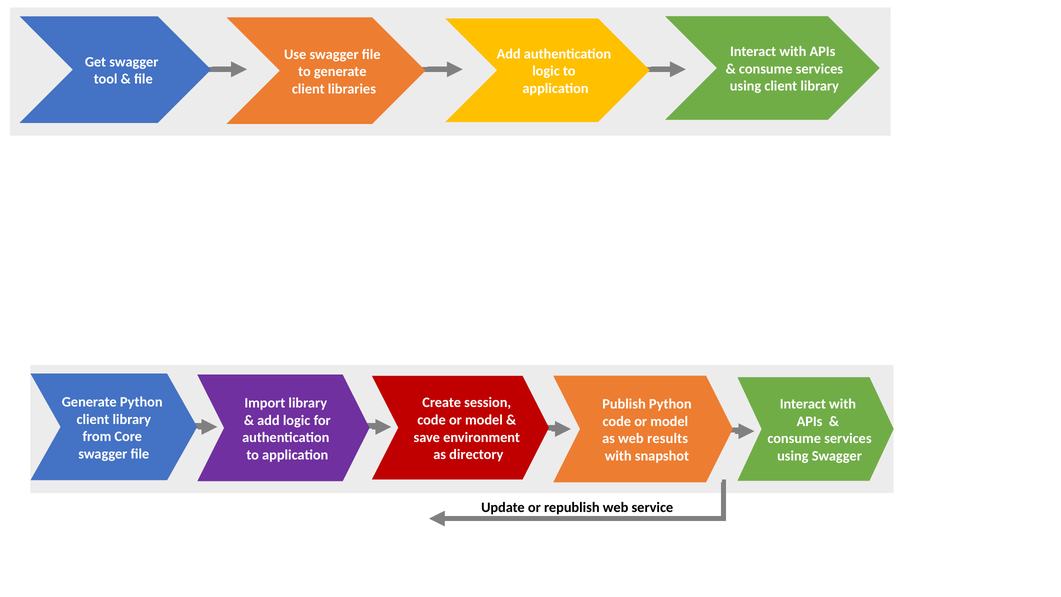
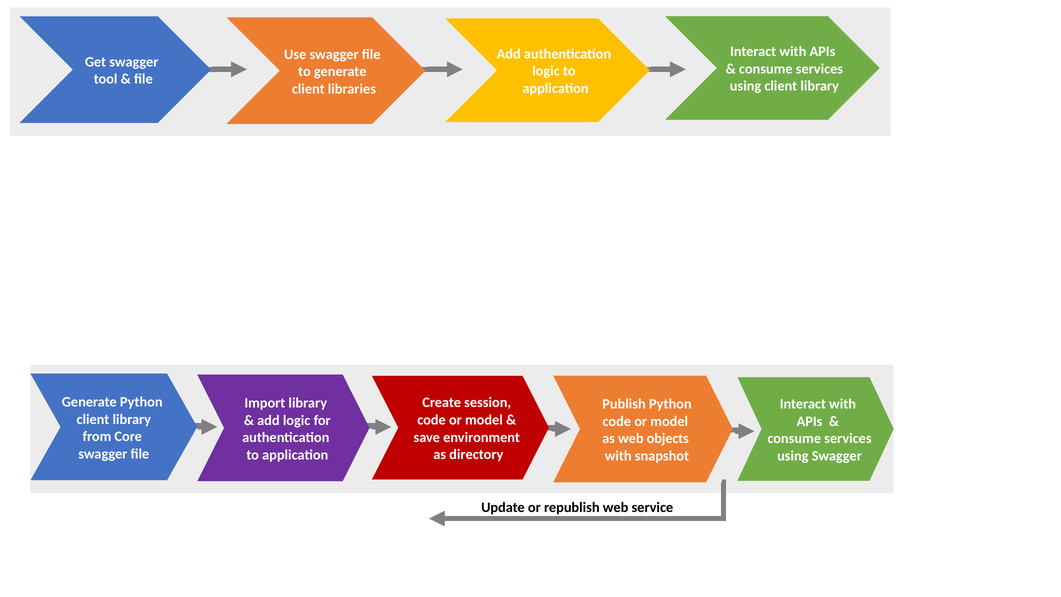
results: results -> objects
